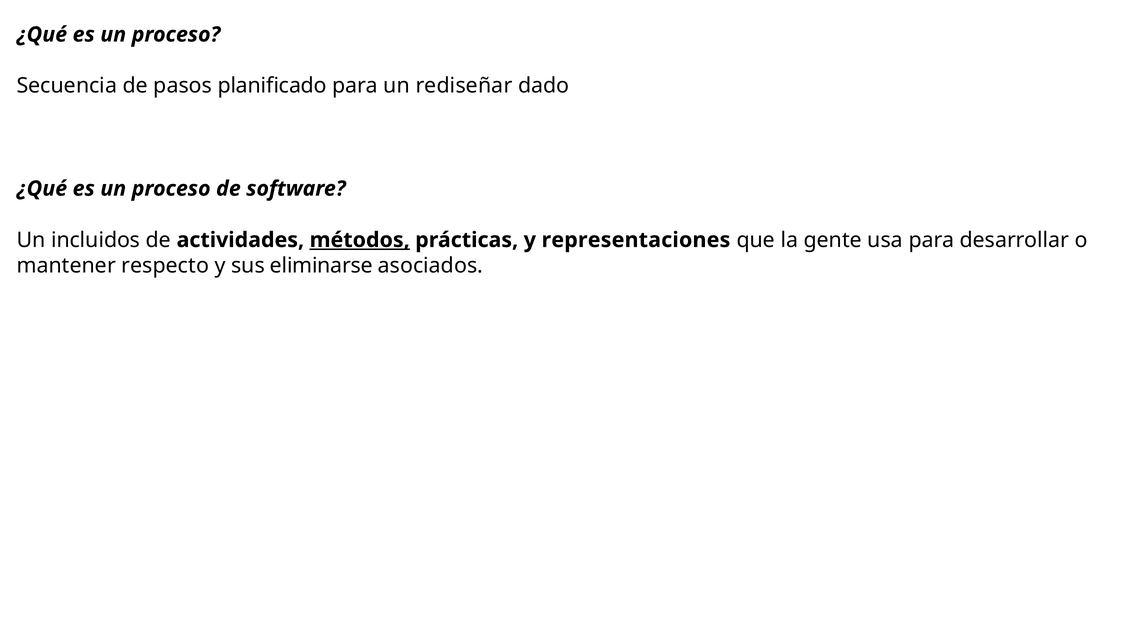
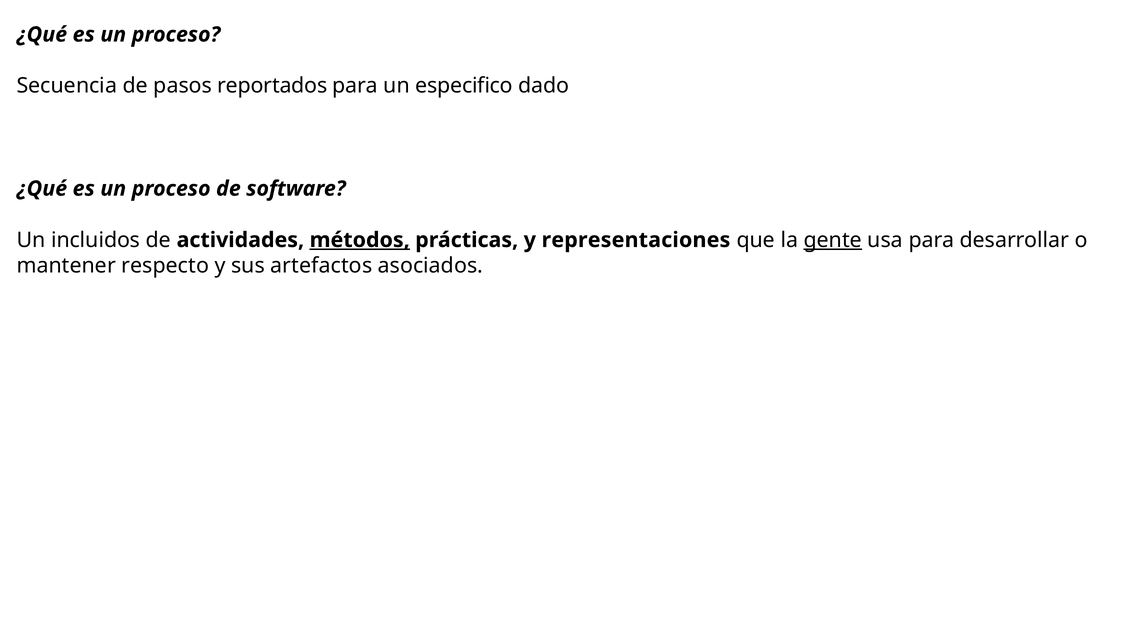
planificado: planificado -> reportados
rediseñar: rediseñar -> especifico
gente underline: none -> present
eliminarse: eliminarse -> artefactos
